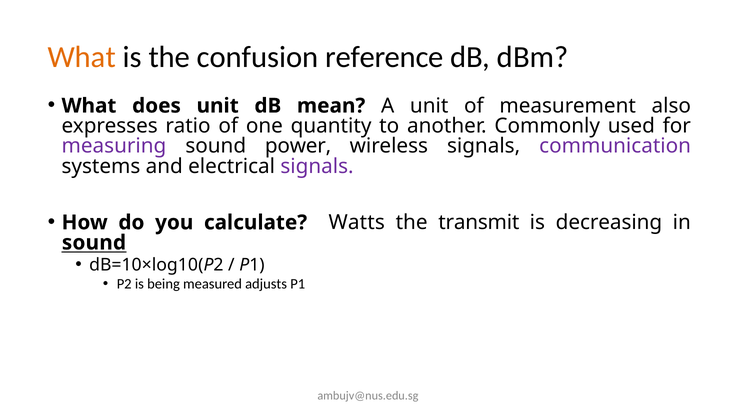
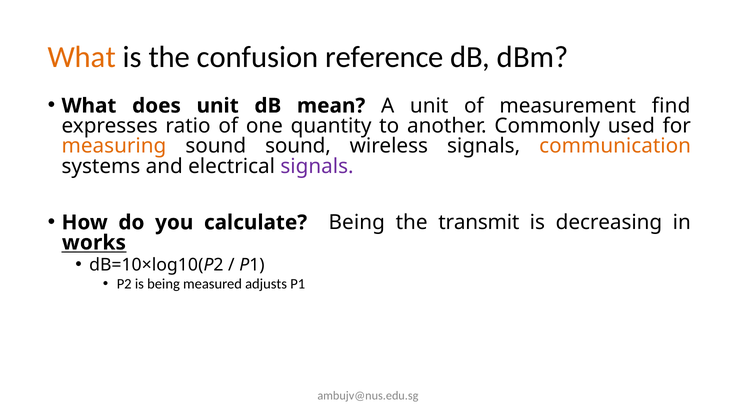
also: also -> find
measuring colour: purple -> orange
sound power: power -> sound
communication colour: purple -> orange
calculate Watts: Watts -> Being
sound at (94, 243): sound -> works
